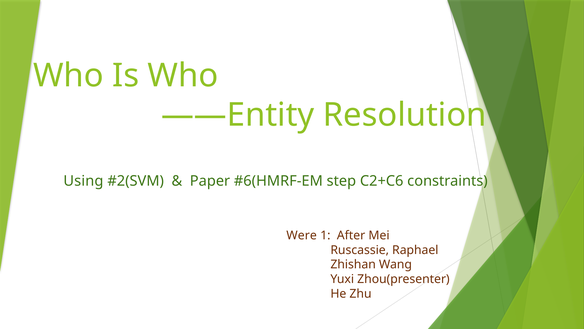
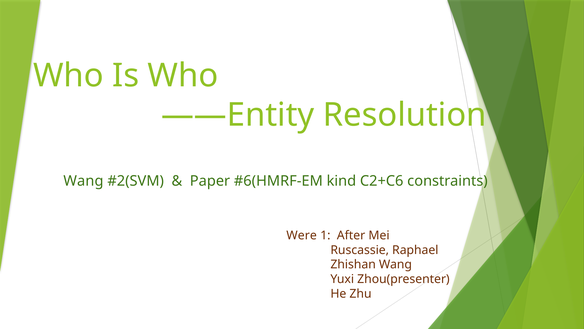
Using at (83, 181): Using -> Wang
step: step -> kind
